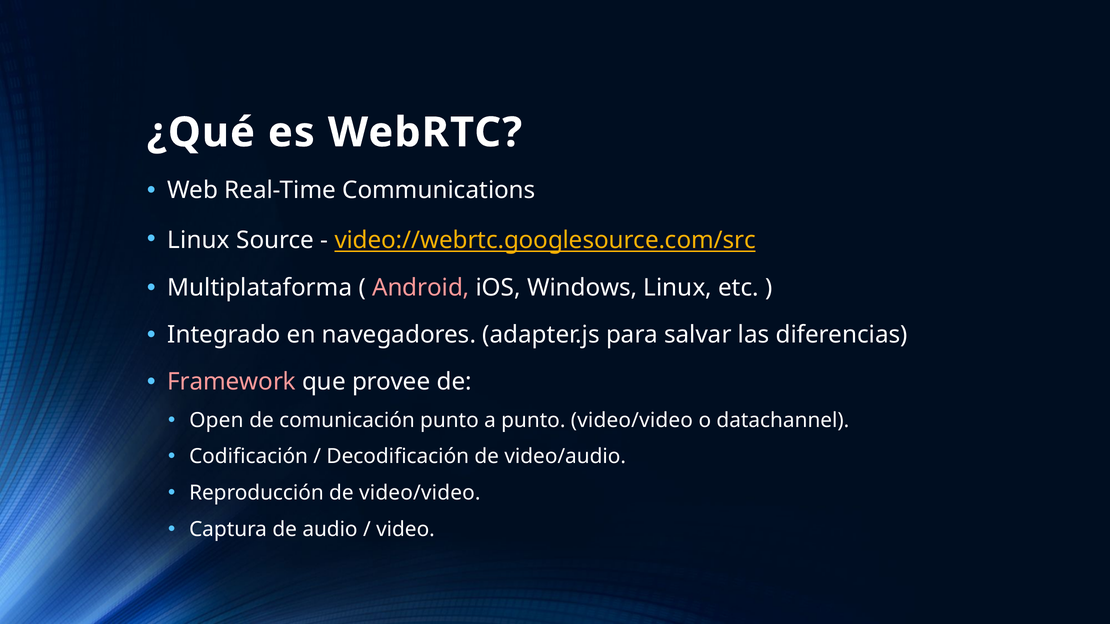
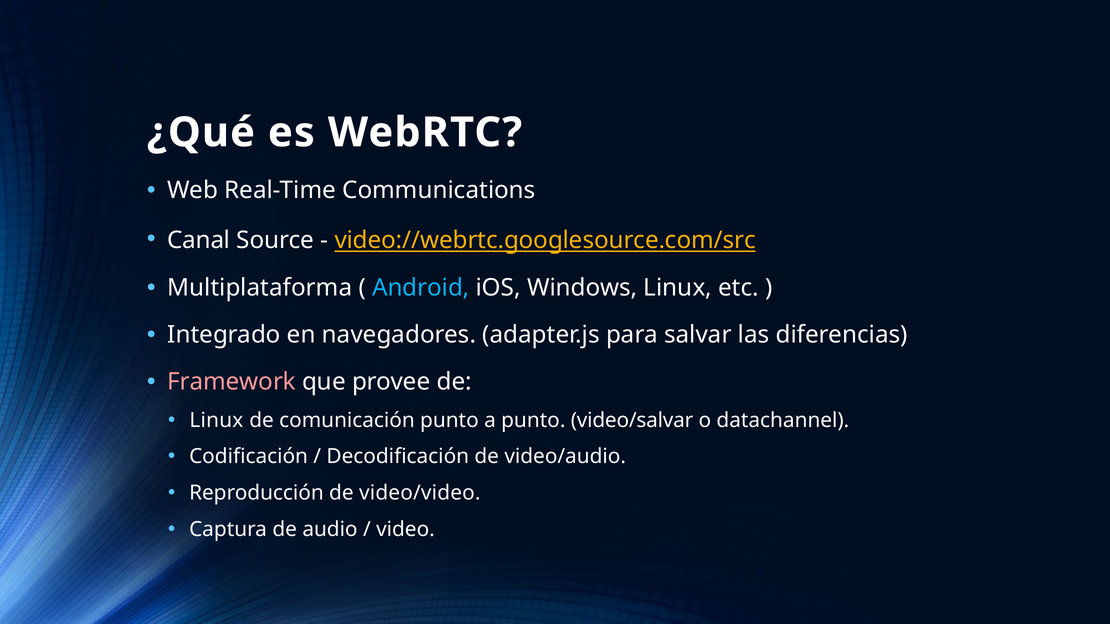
Linux at (199, 240): Linux -> Canal
Android colour: pink -> light blue
Open at (216, 421): Open -> Linux
punto video/video: video/video -> video/salvar
